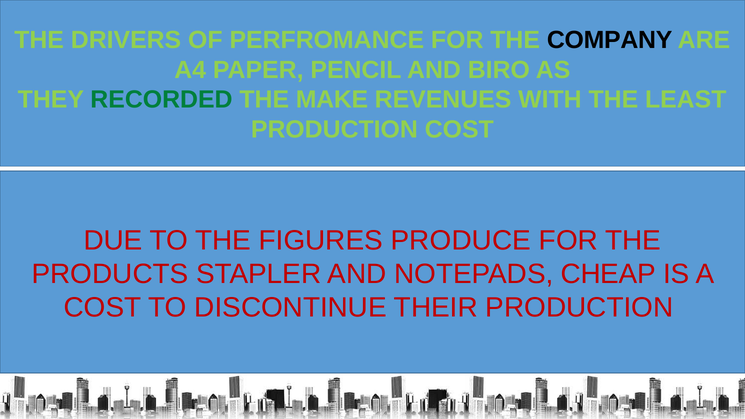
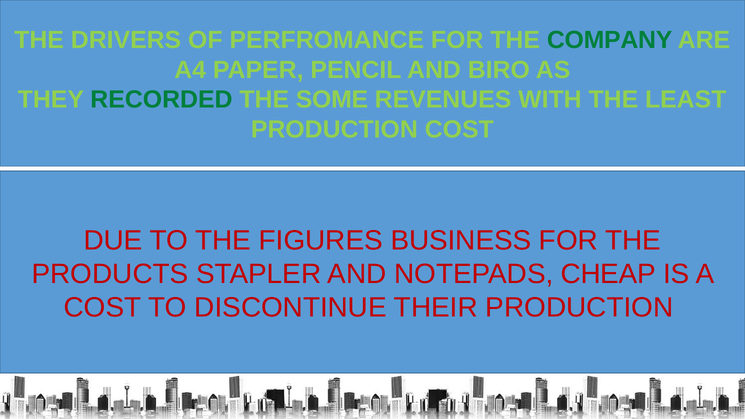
COMPANY colour: black -> green
MAKE: MAKE -> SOME
PRODUCE: PRODUCE -> BUSINESS
